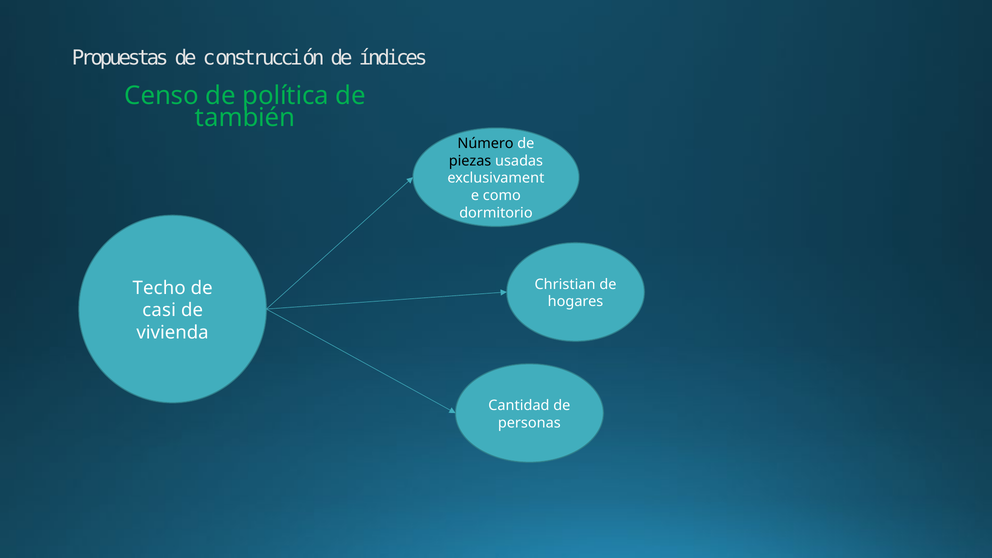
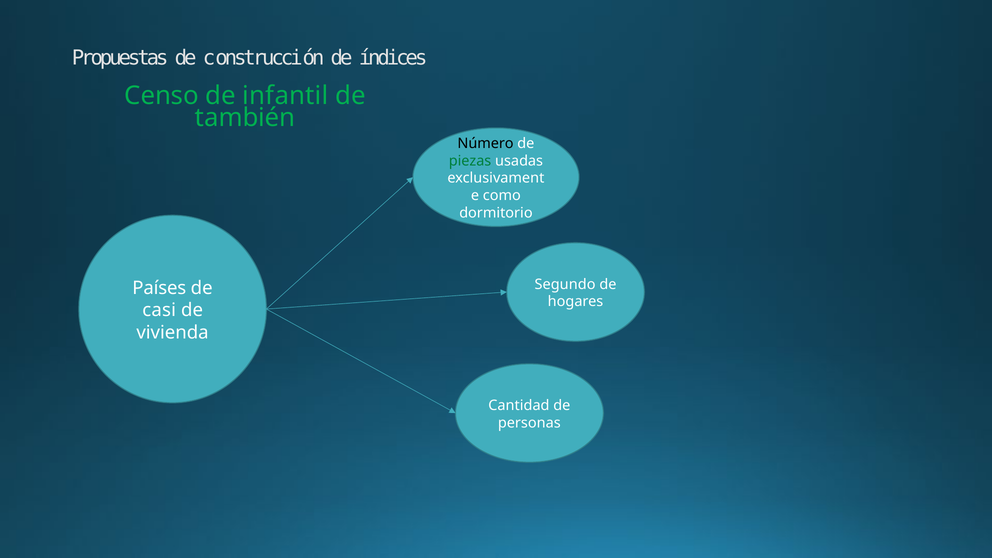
política: política -> infantil
piezas colour: black -> green
Christian: Christian -> Segundo
Techo: Techo -> Países
